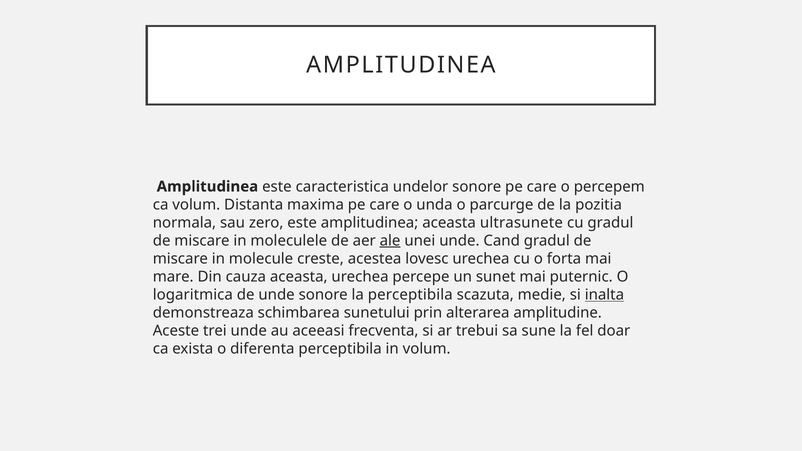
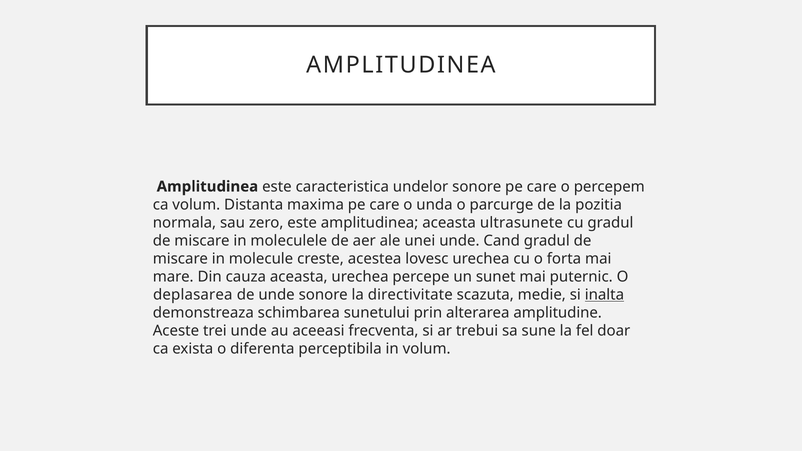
ale underline: present -> none
logaritmica: logaritmica -> deplasarea
la perceptibila: perceptibila -> directivitate
